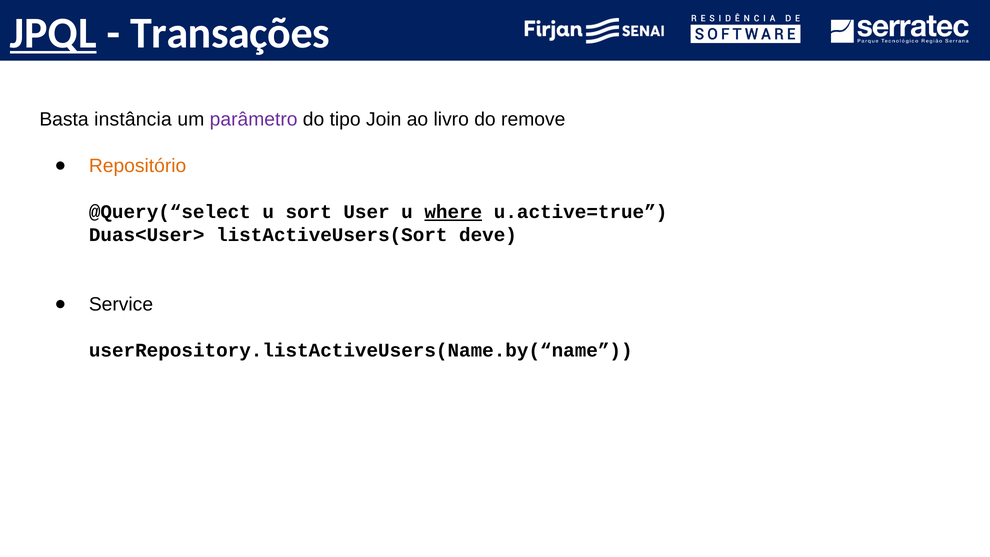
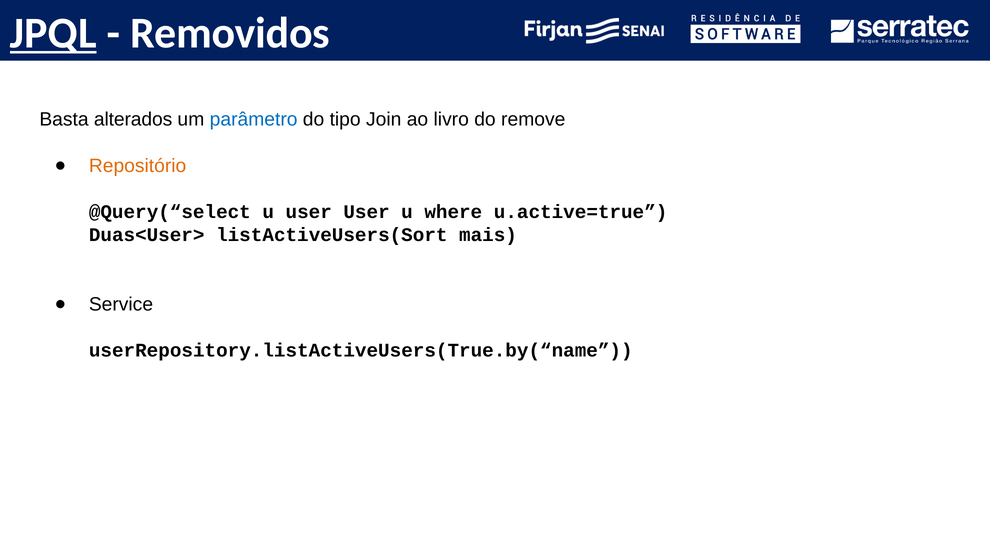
Transações: Transações -> Removidos
instância: instância -> alterados
parâmetro colour: purple -> blue
u sort: sort -> user
where underline: present -> none
deve: deve -> mais
userRepository.listActiveUsers(Name.by(“name: userRepository.listActiveUsers(Name.by(“name -> userRepository.listActiveUsers(True.by(“name
